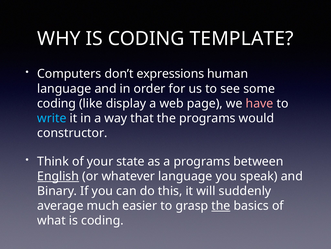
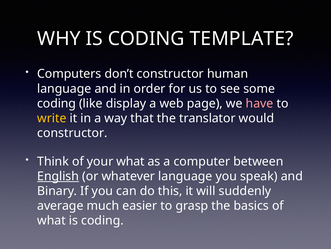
don’t expressions: expressions -> constructor
write colour: light blue -> yellow
the programs: programs -> translator
your state: state -> what
a programs: programs -> computer
the at (221, 205) underline: present -> none
